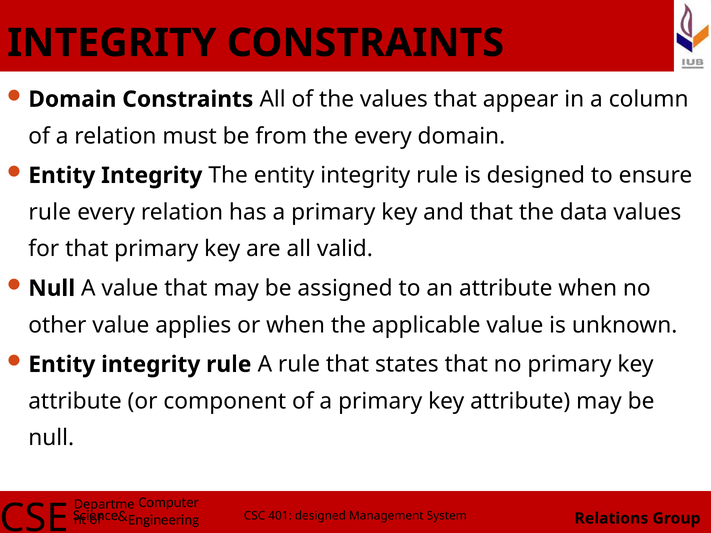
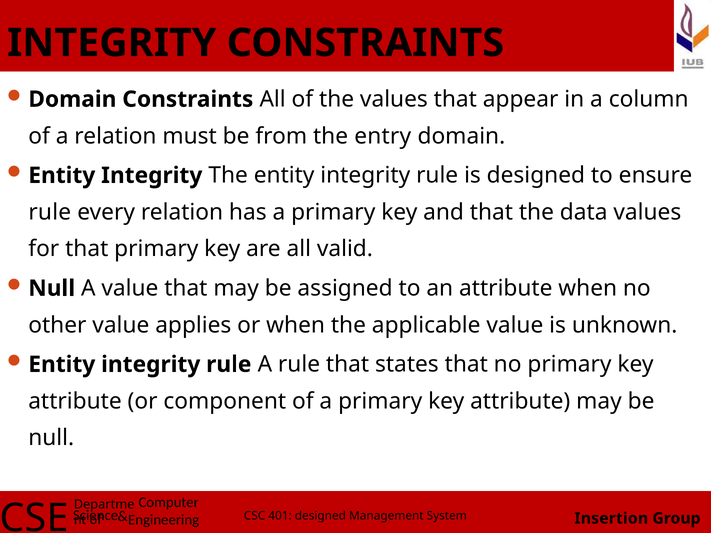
the every: every -> entry
Relations: Relations -> Insertion
